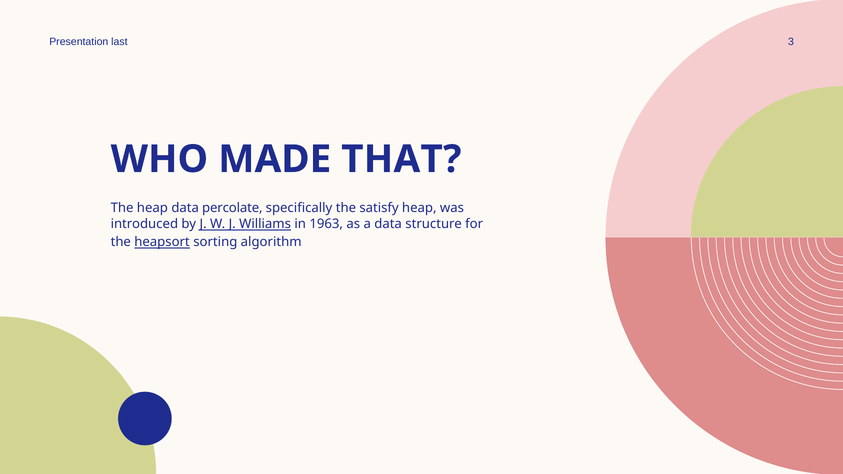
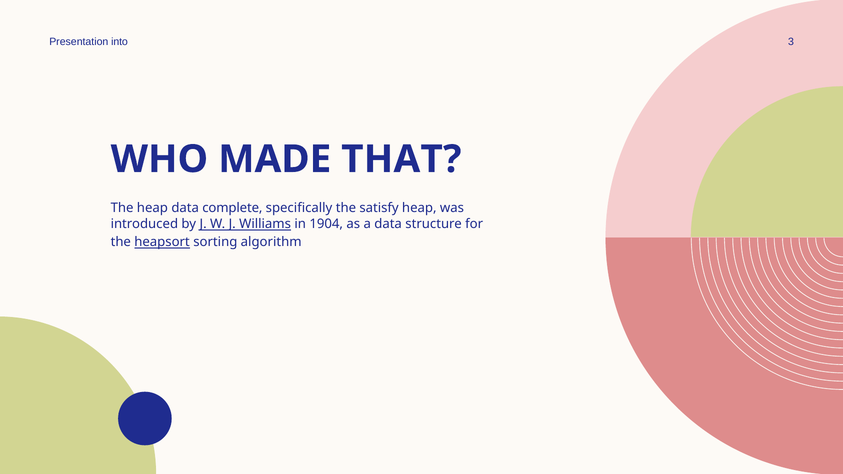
last: last -> into
percolate: percolate -> complete
1963: 1963 -> 1904
